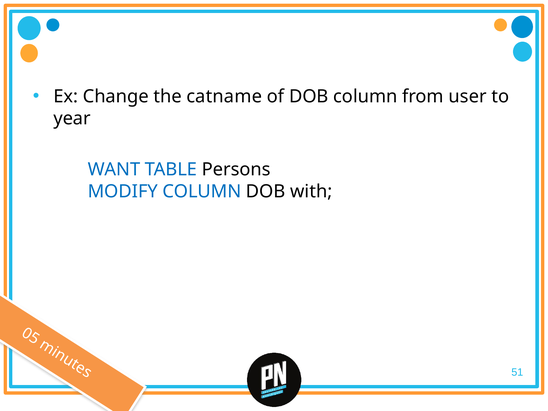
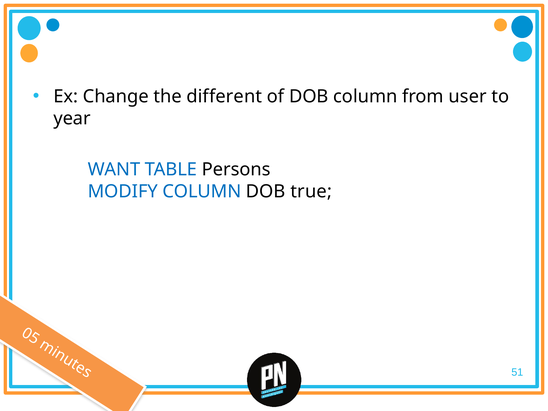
catname: catname -> different
with: with -> true
